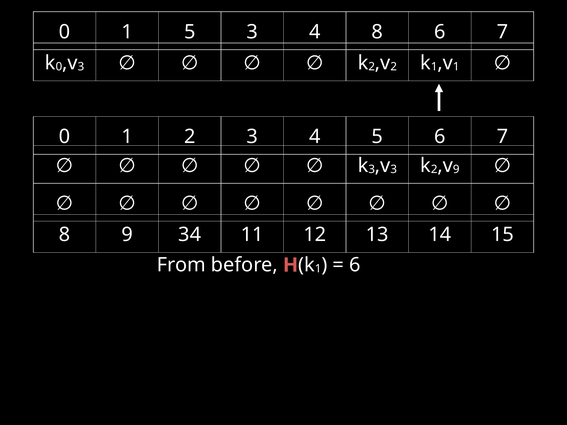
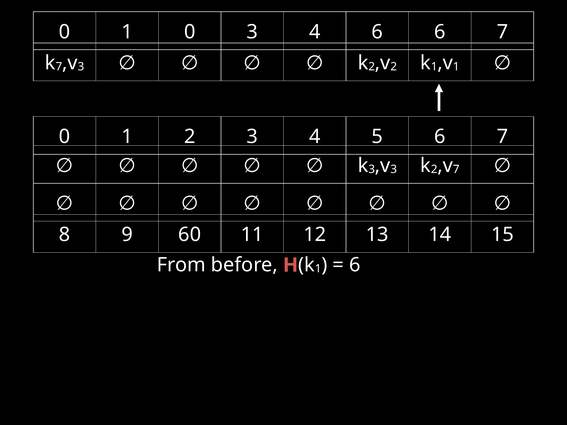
1 5: 5 -> 0
4 8: 8 -> 6
0 at (59, 67): 0 -> 7
9 at (456, 169): 9 -> 7
34: 34 -> 60
